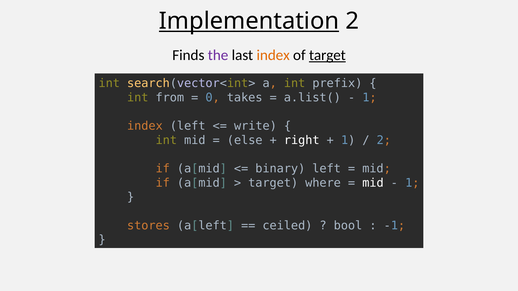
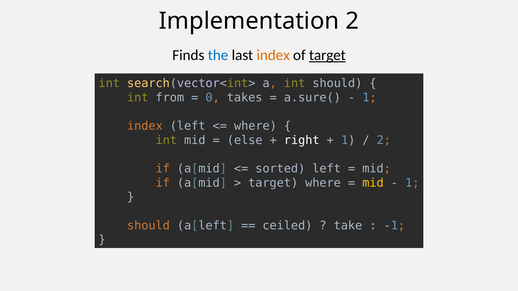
Implementation underline: present -> none
the colour: purple -> blue
int prefix: prefix -> should
a.list(: a.list( -> a.sure(
write at (255, 126): write -> where
binary: binary -> sorted
mid at (373, 183) colour: white -> yellow
stores at (148, 226): stores -> should
bool: bool -> take
